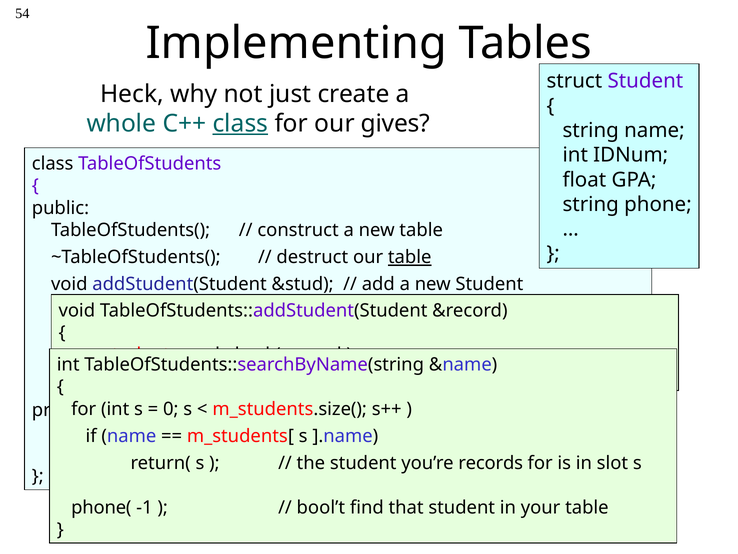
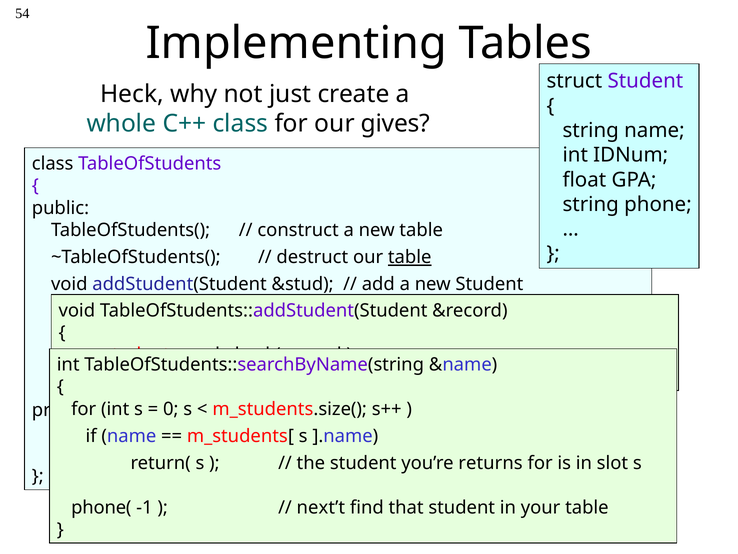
class at (240, 123) underline: present -> none
records: records -> returns
bool’t: bool’t -> next’t
